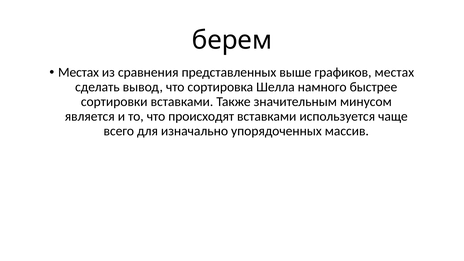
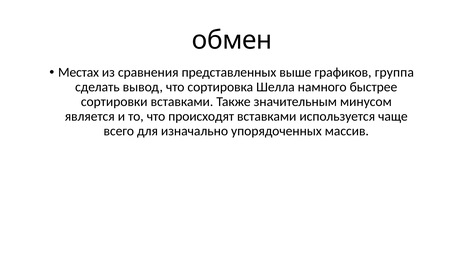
берем: берем -> обмен
графиков местах: местах -> группа
